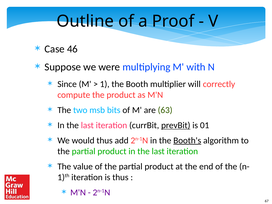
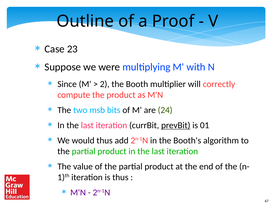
46: 46 -> 23
1: 1 -> 2
63: 63 -> 24
Booth's underline: present -> none
